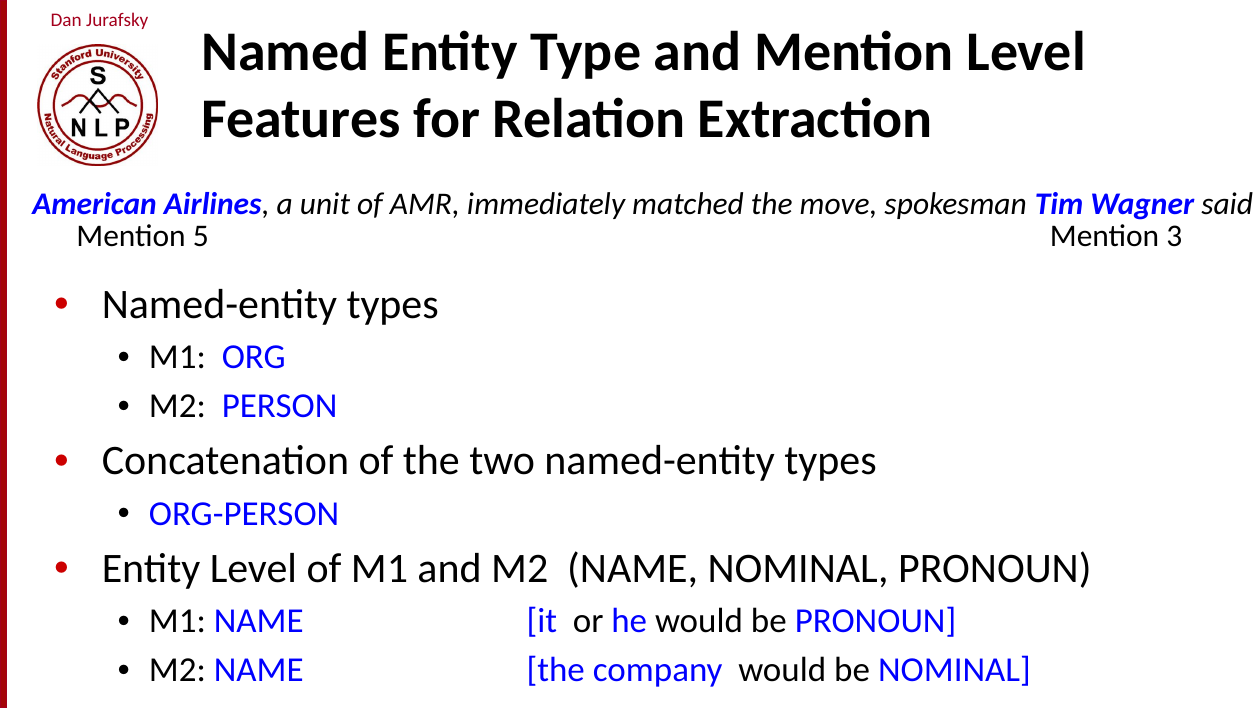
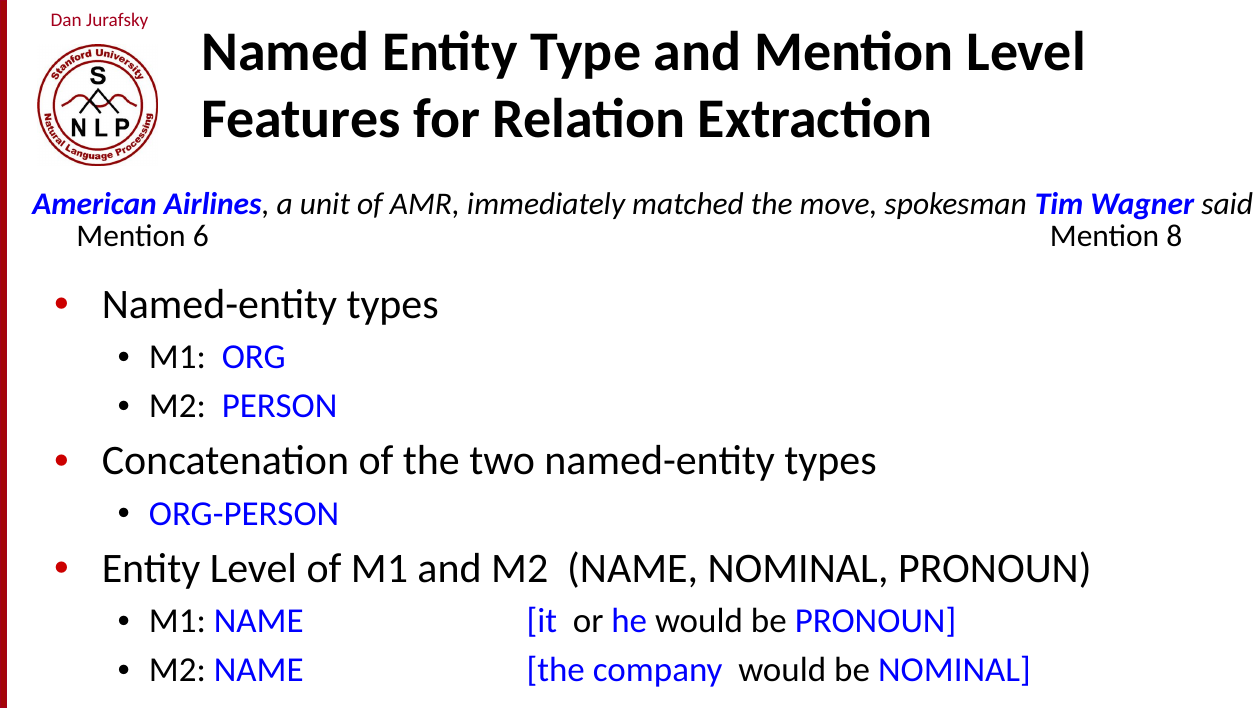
5: 5 -> 6
3: 3 -> 8
